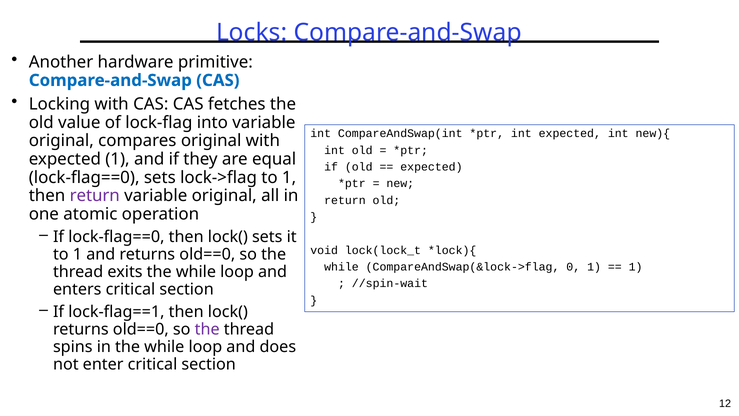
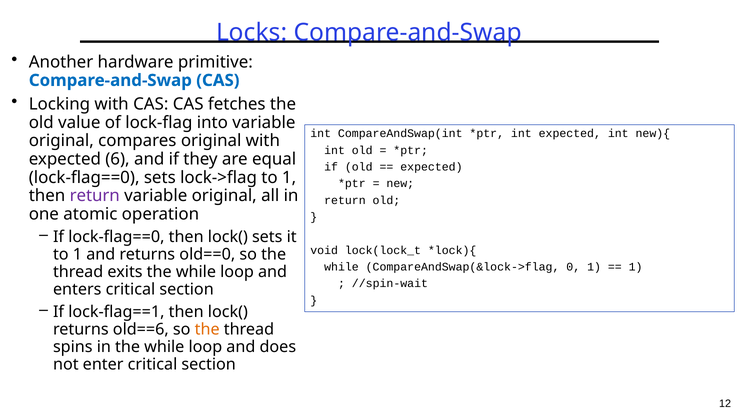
expected 1: 1 -> 6
old==0 at (141, 329): old==0 -> old==6
the at (207, 329) colour: purple -> orange
